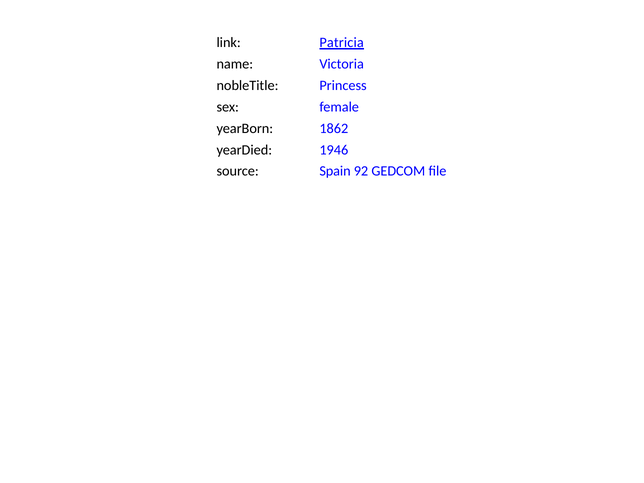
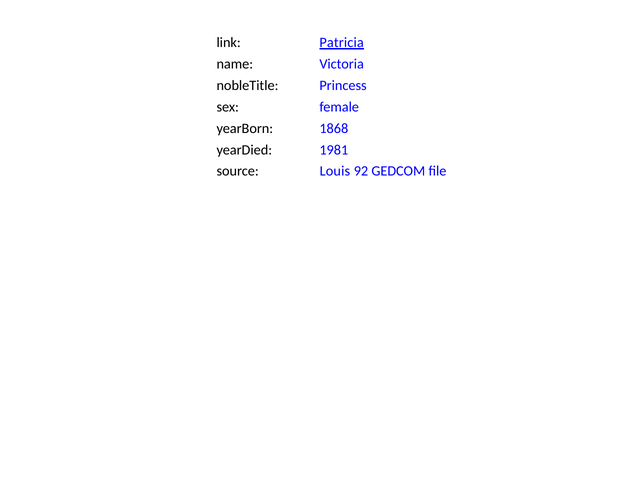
1862: 1862 -> 1868
1946: 1946 -> 1981
Spain: Spain -> Louis
